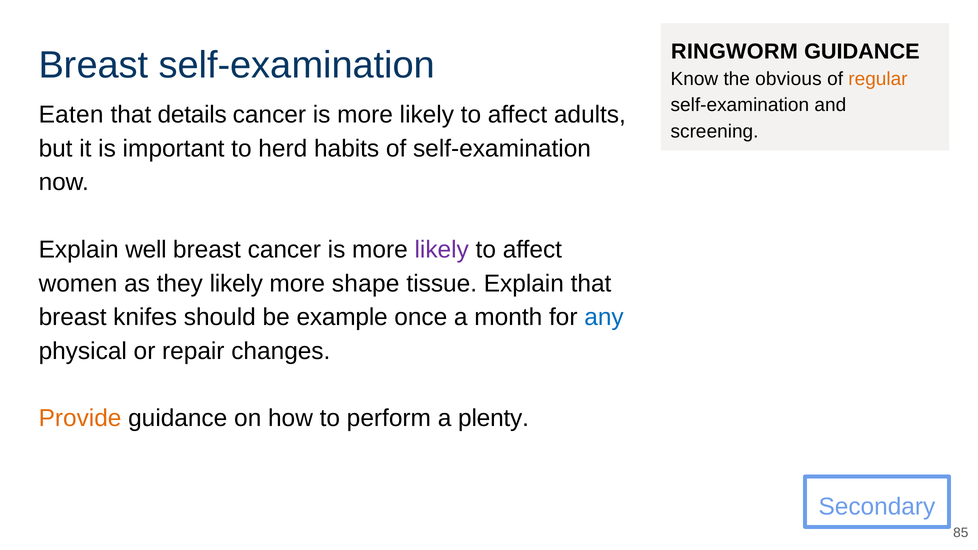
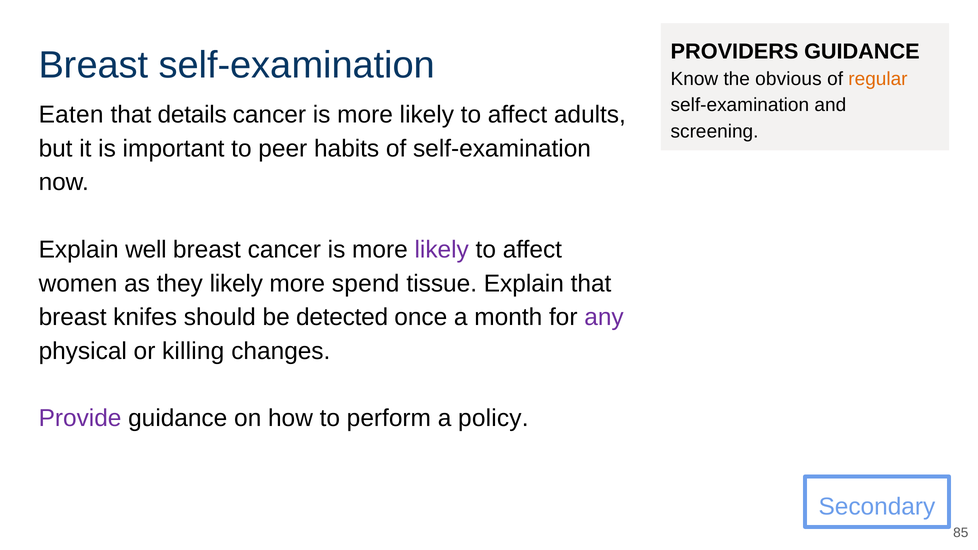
RINGWORM: RINGWORM -> PROVIDERS
herd: herd -> peer
shape: shape -> spend
example: example -> detected
any colour: blue -> purple
repair: repair -> killing
Provide colour: orange -> purple
plenty: plenty -> policy
